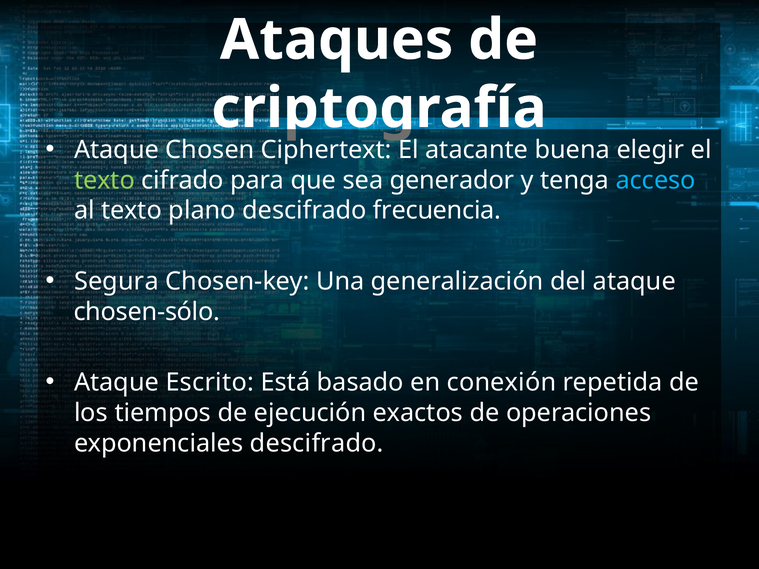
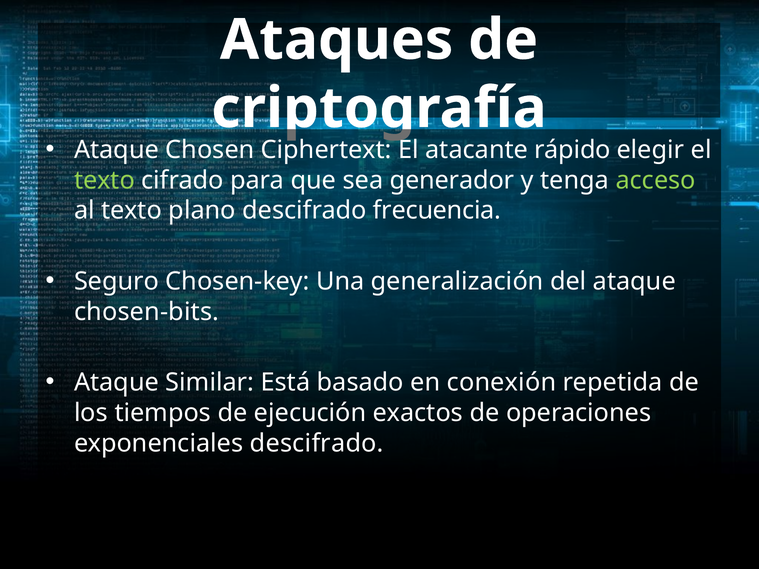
buena: buena -> rápido
acceso colour: light blue -> light green
Segura: Segura -> Seguro
chosen-sólo: chosen-sólo -> chosen-bits
Escrito: Escrito -> Similar
